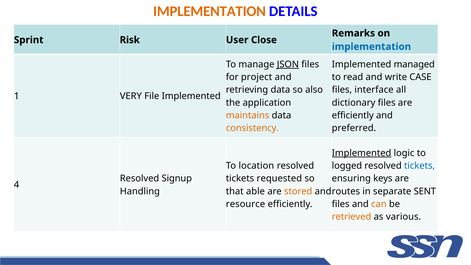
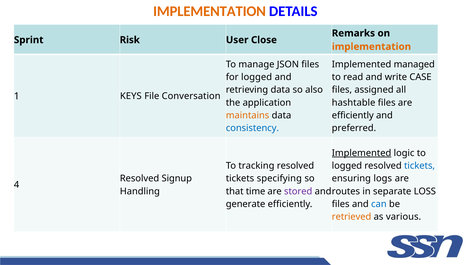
implementation at (371, 47) colour: blue -> orange
JSON underline: present -> none
for project: project -> logged
interface: interface -> assigned
VERY: VERY -> KEYS
File Implemented: Implemented -> Conversation
dictionary: dictionary -> hashtable
consistency colour: orange -> blue
location: location -> tracking
requested: requested -> specifying
keys: keys -> logs
able: able -> time
stored colour: orange -> purple
SENT: SENT -> LOSS
resource: resource -> generate
can colour: orange -> blue
